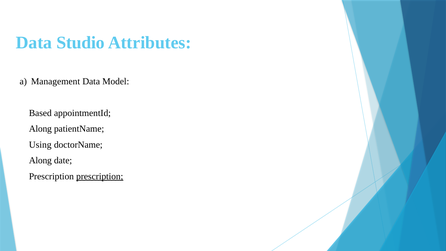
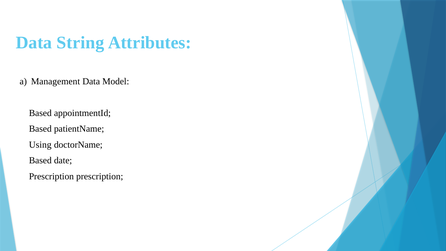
Studio: Studio -> String
Along at (40, 129): Along -> Based
Along at (40, 160): Along -> Based
prescription at (100, 176) underline: present -> none
